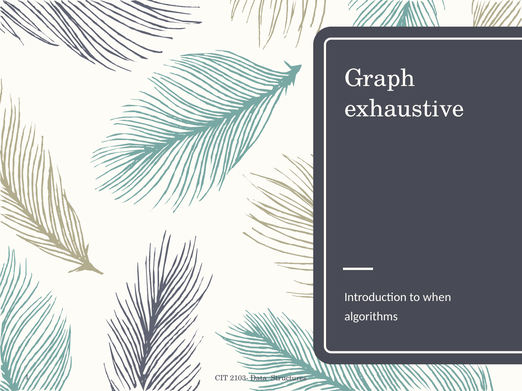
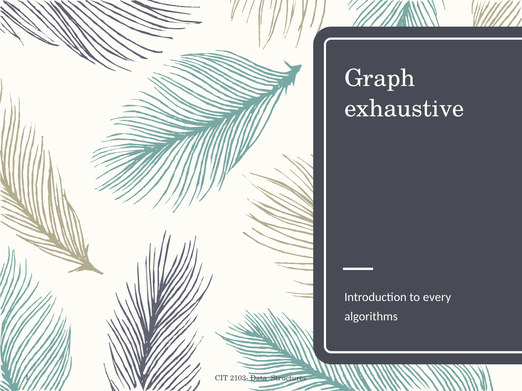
when: when -> every
